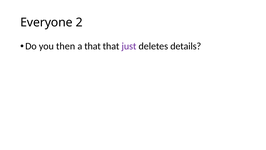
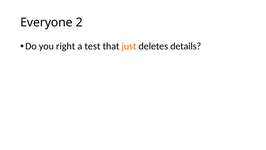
then: then -> right
a that: that -> test
just colour: purple -> orange
